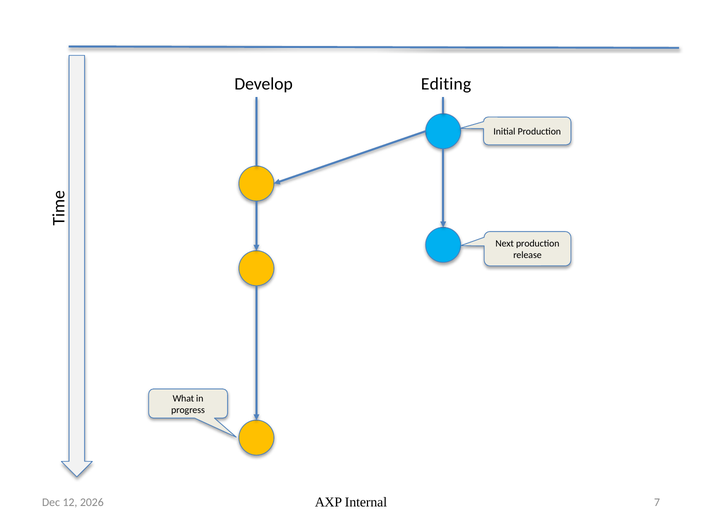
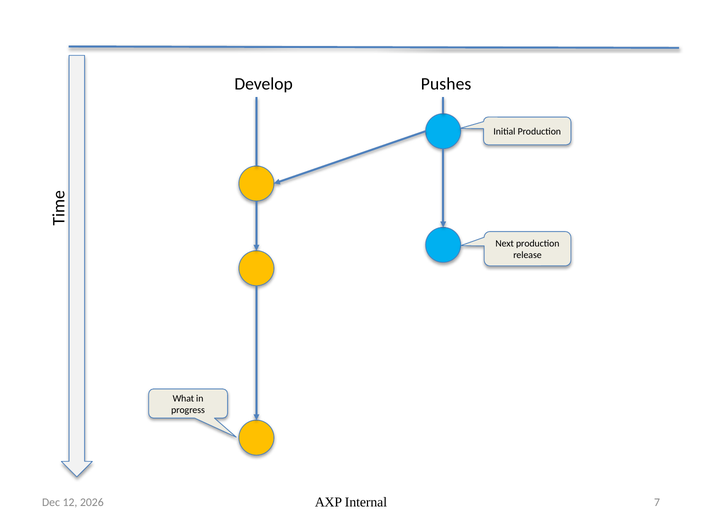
Editing: Editing -> Pushes
